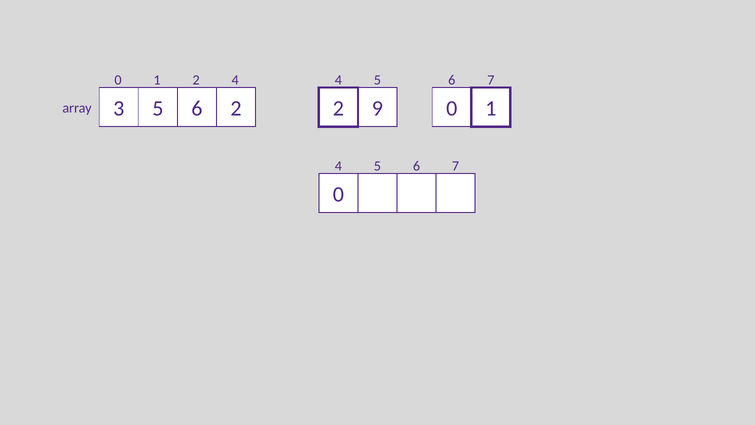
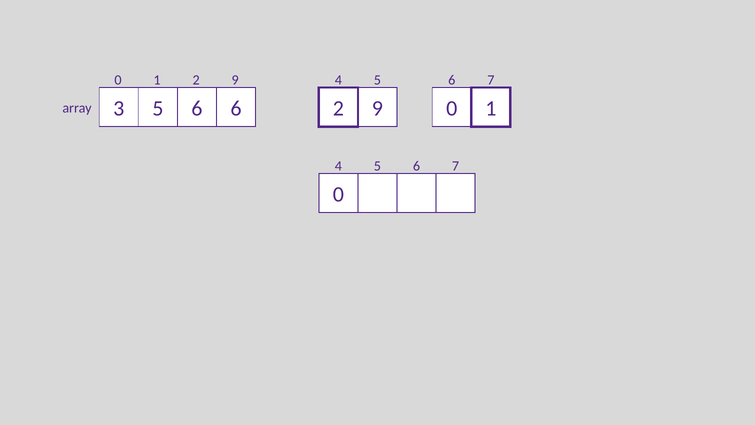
2 4: 4 -> 9
6 2: 2 -> 6
